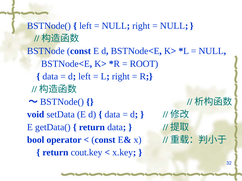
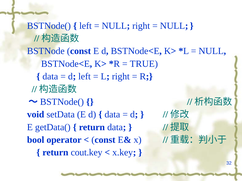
ROOT: ROOT -> TRUE
